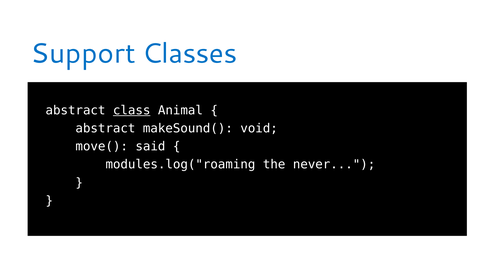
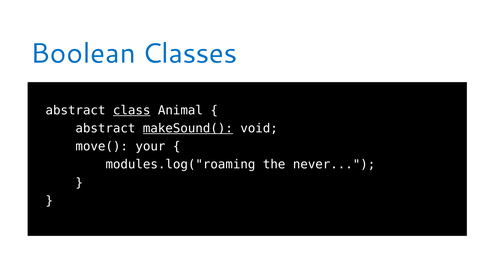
Support: Support -> Boolean
makeSound( underline: none -> present
said: said -> your
